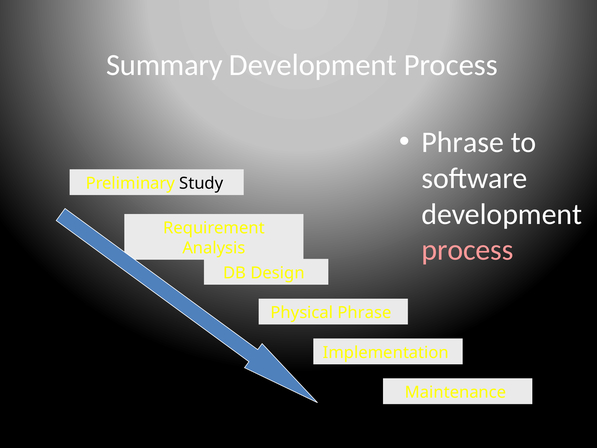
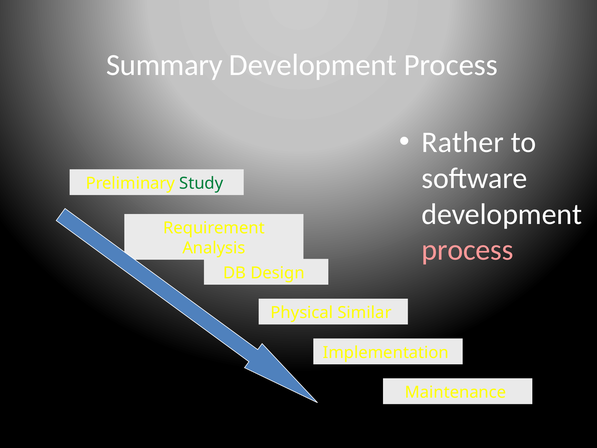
Phrase at (463, 142): Phrase -> Rather
Study colour: black -> green
Phrase at (364, 313): Phrase -> Similar
